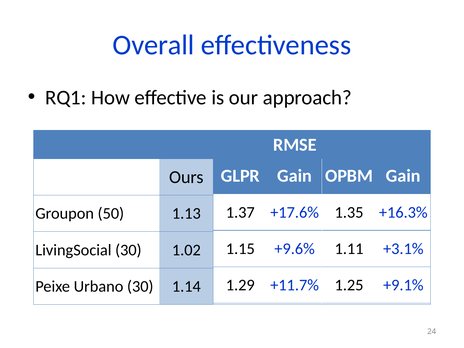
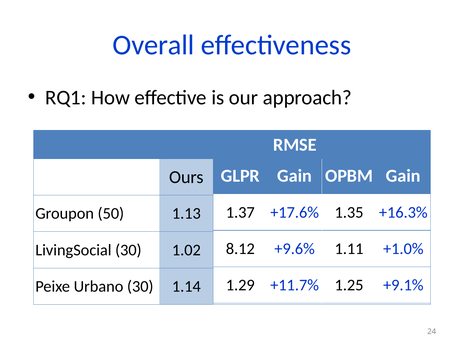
1.15: 1.15 -> 8.12
+3.1%: +3.1% -> +1.0%
